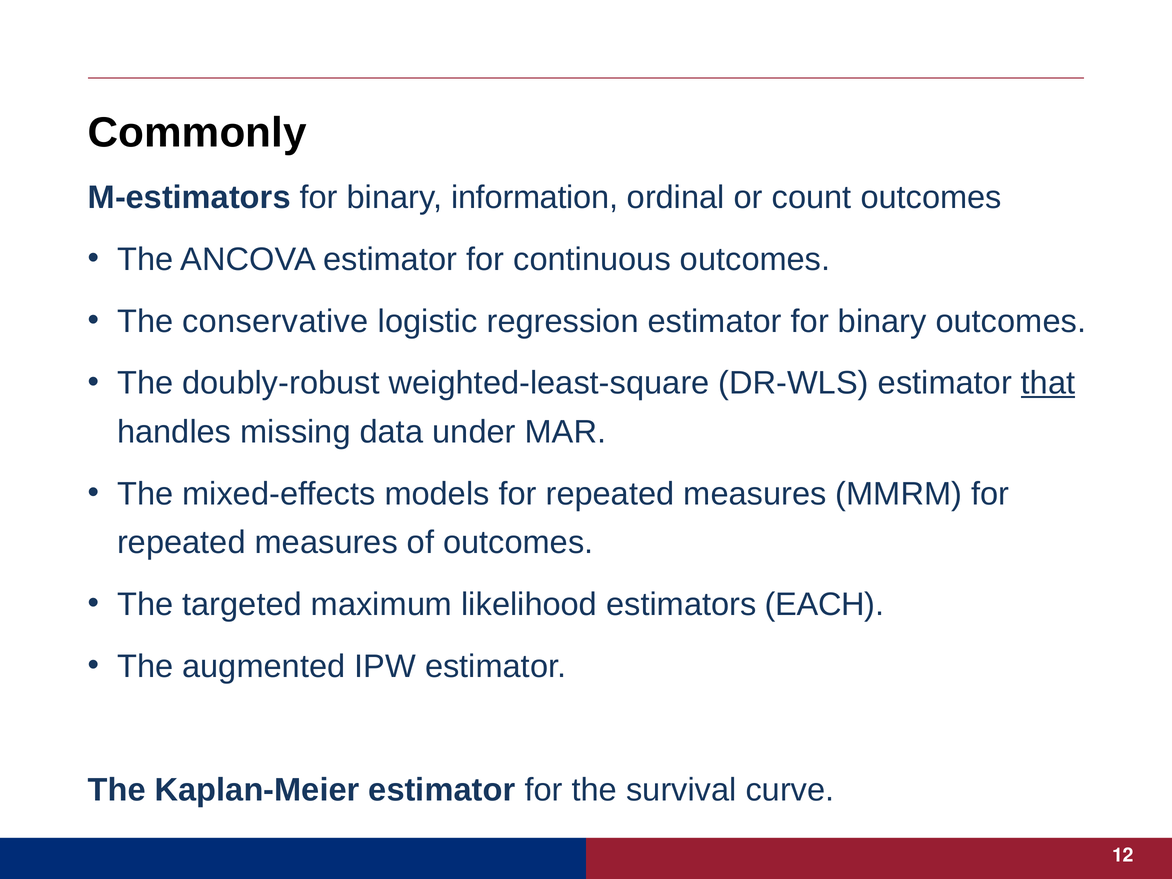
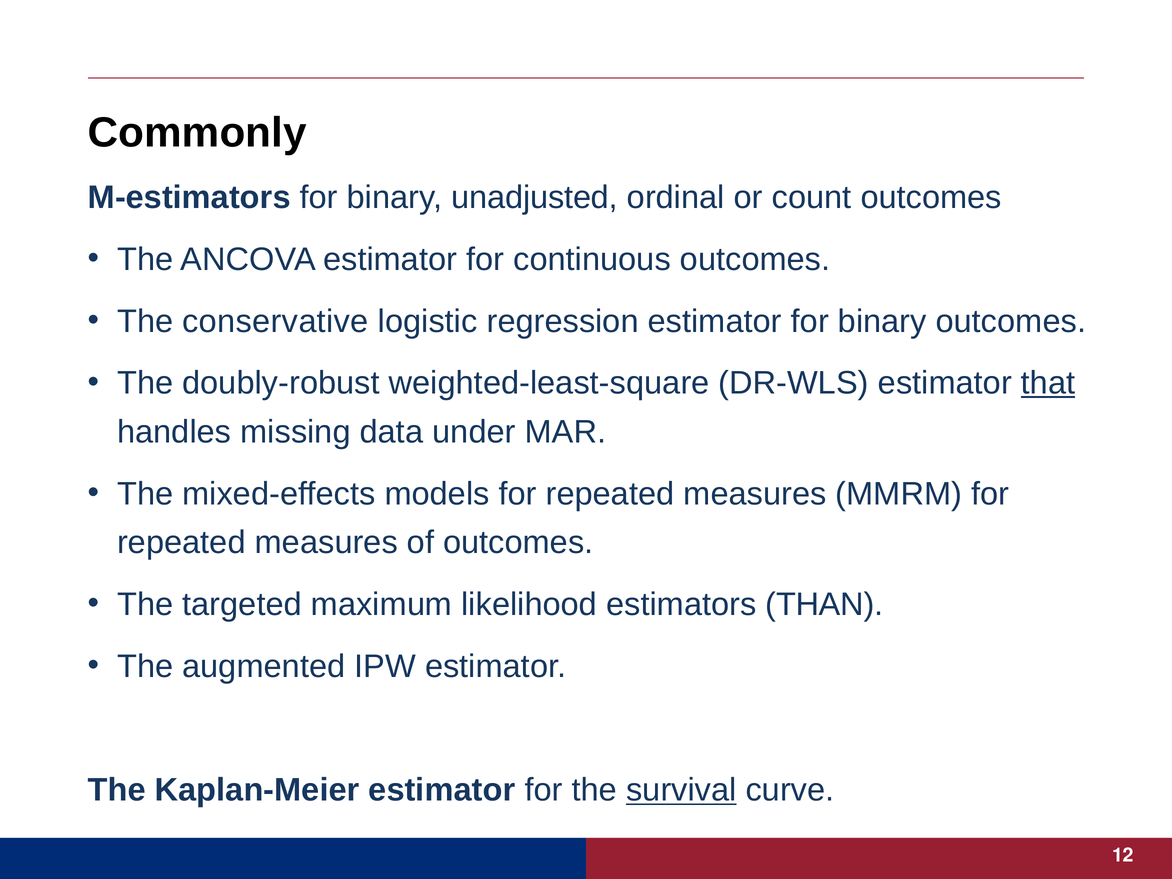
information: information -> unadjusted
EACH: EACH -> THAN
survival underline: none -> present
